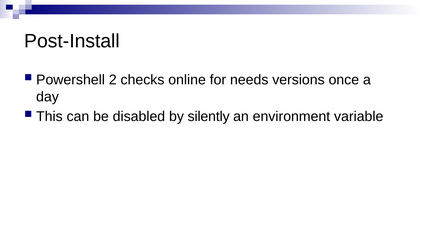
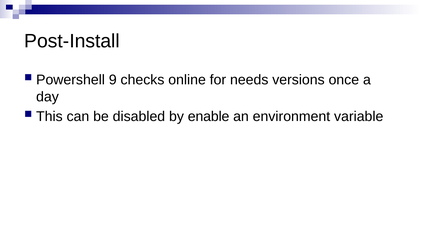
2: 2 -> 9
silently: silently -> enable
